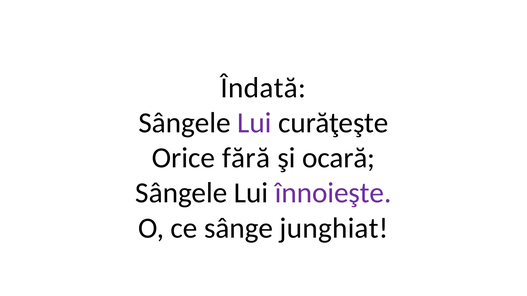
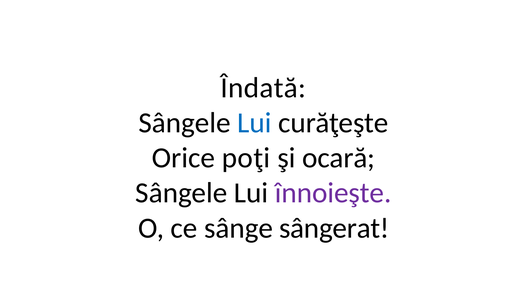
Lui at (254, 123) colour: purple -> blue
fără: fără -> poţi
junghiat: junghiat -> sângerat
